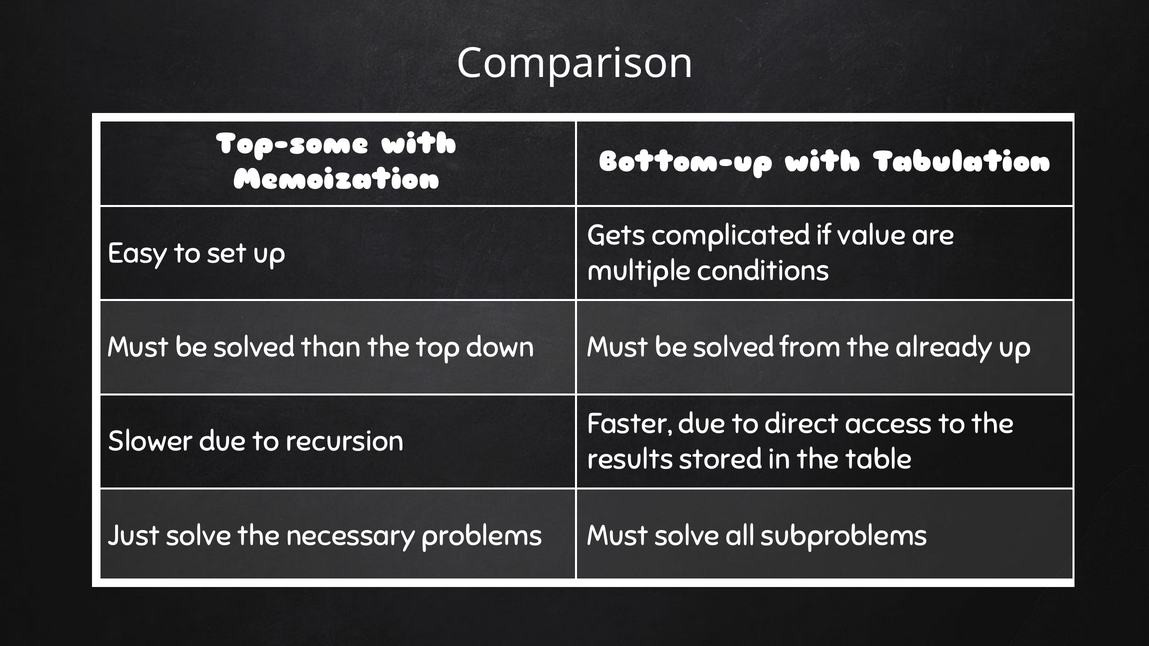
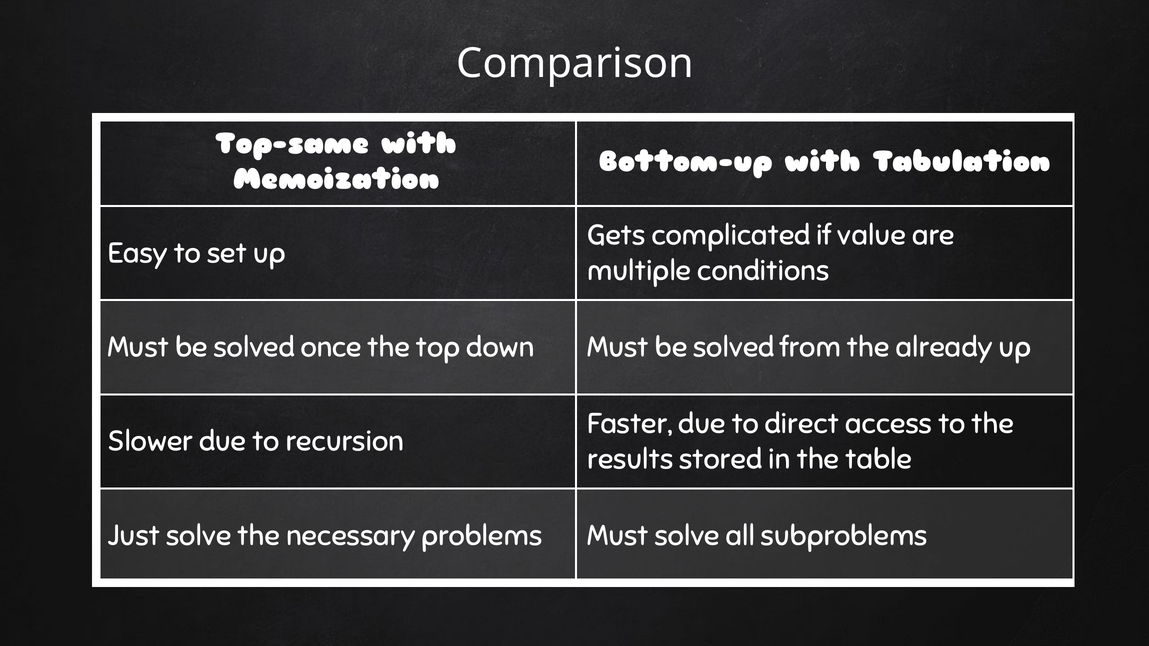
Top-some: Top-some -> Top-same
than: than -> once
